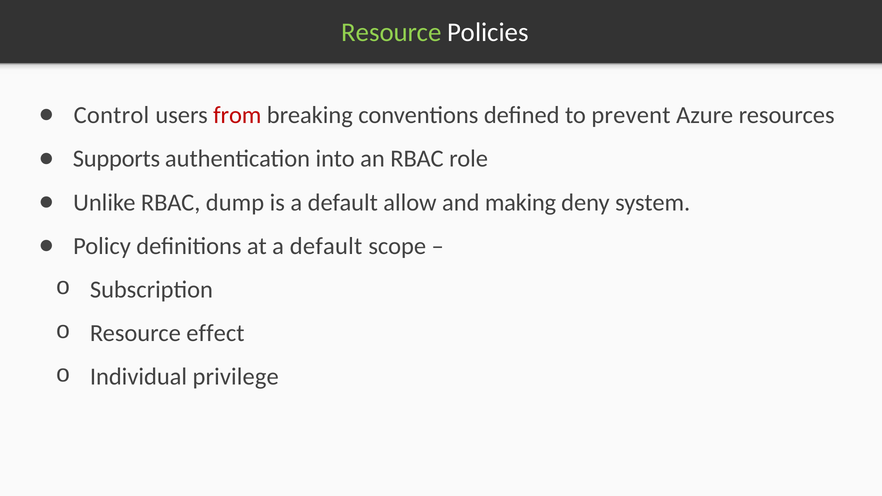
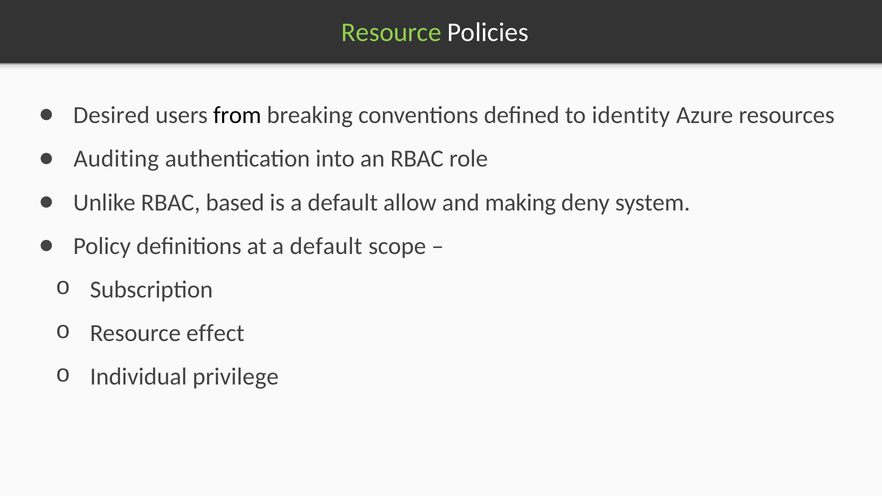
Control: Control -> Desired
from colour: red -> black
prevent: prevent -> identity
Supports: Supports -> Auditing
dump: dump -> based
